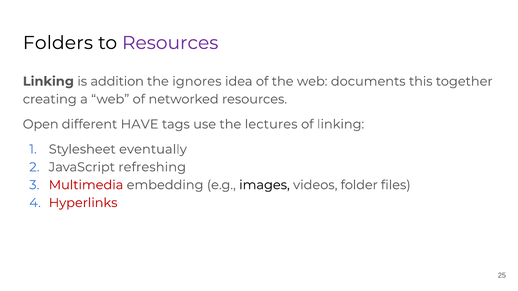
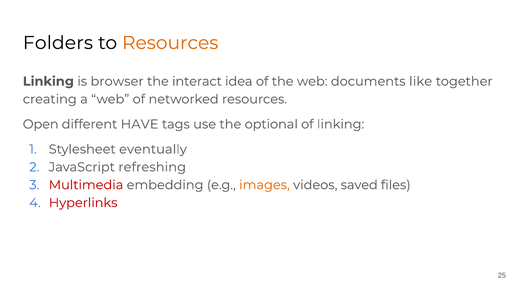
Resources at (170, 43) colour: purple -> orange
addition: addition -> browser
ignores: ignores -> interact
this: this -> like
lectures: lectures -> optional
images colour: black -> orange
folder: folder -> saved
